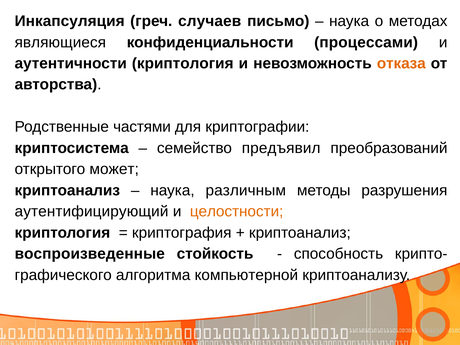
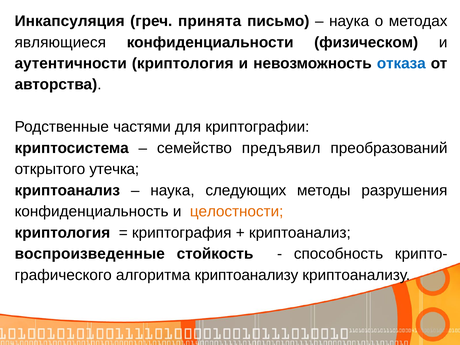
случаев: случаев -> принята
процессами: процессами -> физическом
отказа colour: orange -> blue
может: может -> утечка
различным: различным -> следующих
аутентифицирующий: аутентифицирующий -> конфиденциальность
алгоритма компьютерной: компьютерной -> криптоанализу
